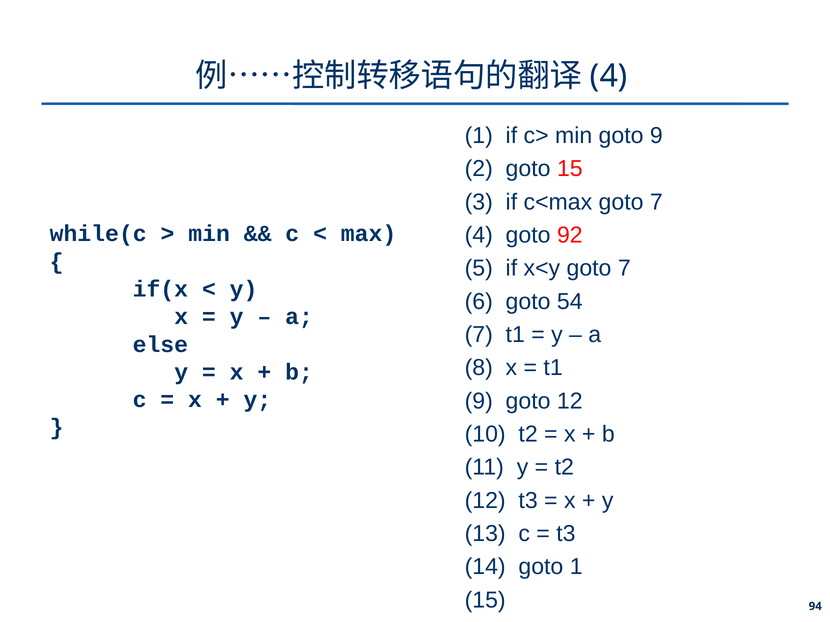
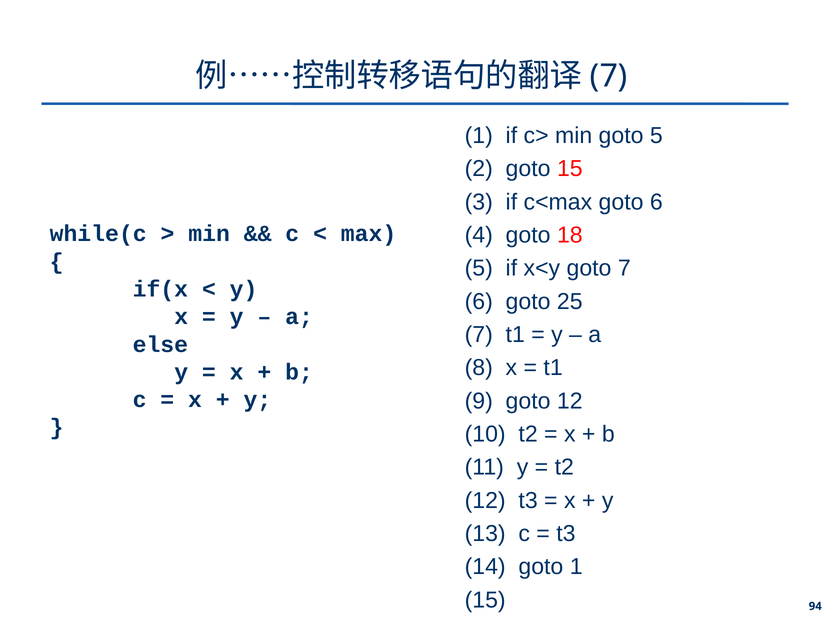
4 at (609, 76): 4 -> 7
goto 9: 9 -> 5
c<max goto 7: 7 -> 6
92: 92 -> 18
54: 54 -> 25
